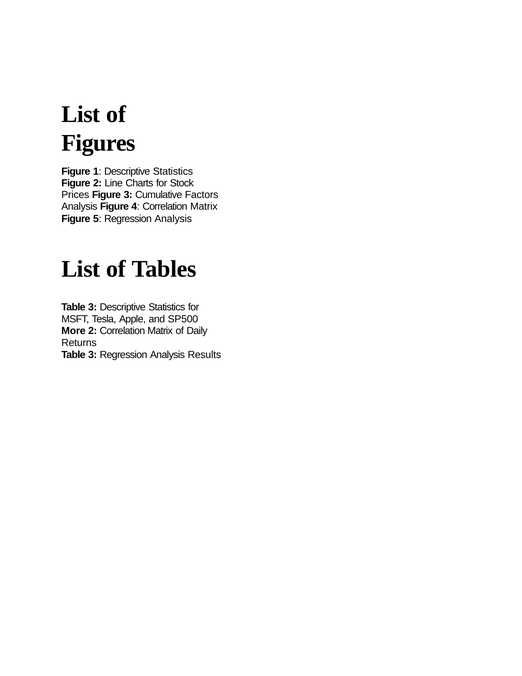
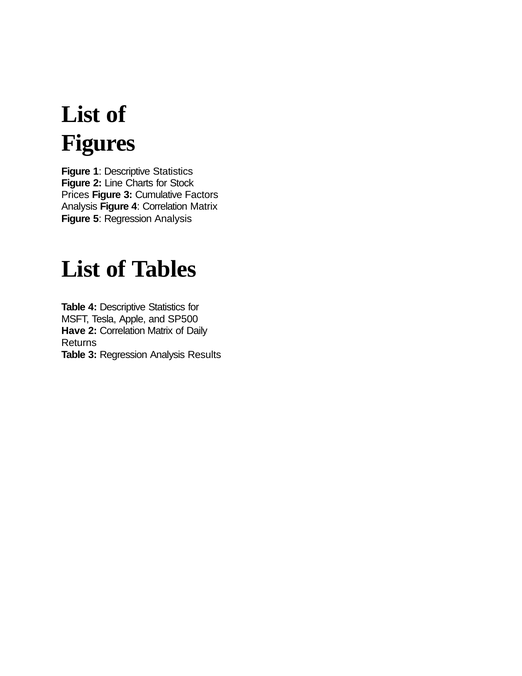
3 at (93, 307): 3 -> 4
More: More -> Have
